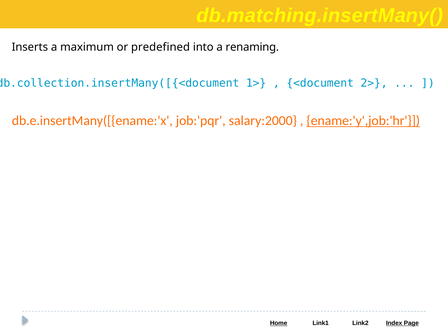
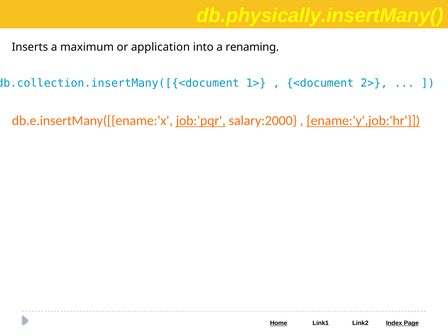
db.matching.insertMany(: db.matching.insertMany( -> db.physically.insertMany(
predefined: predefined -> application
job:'pqr underline: none -> present
